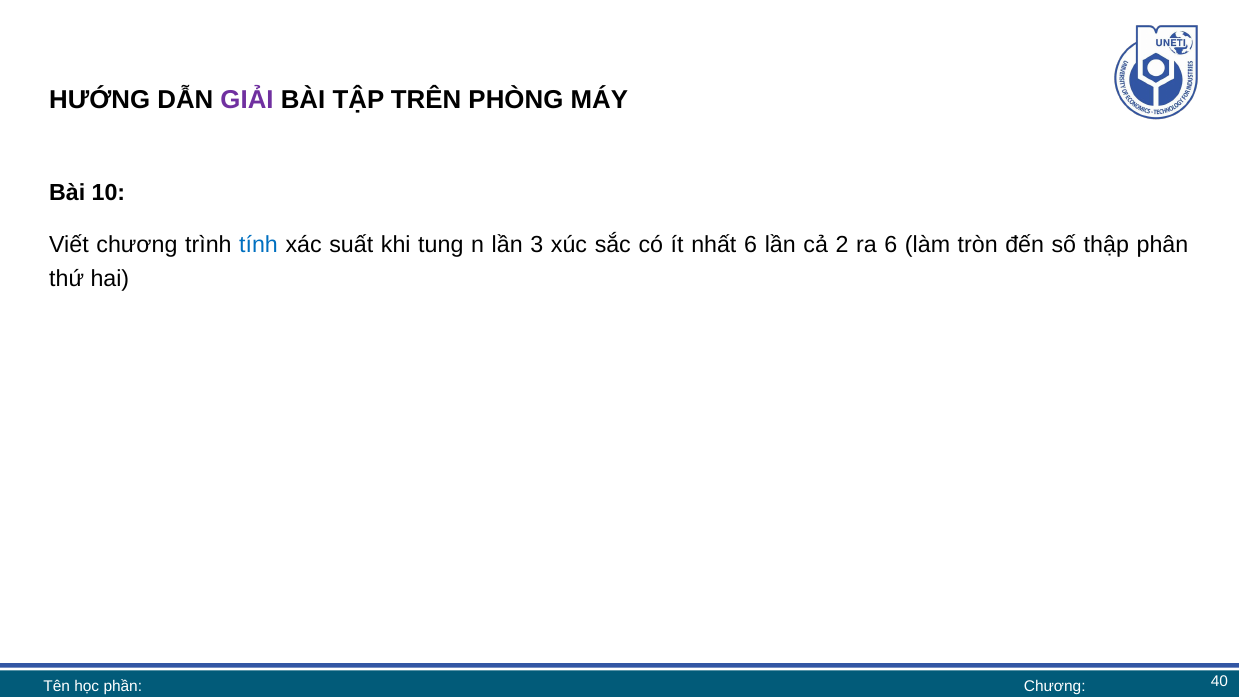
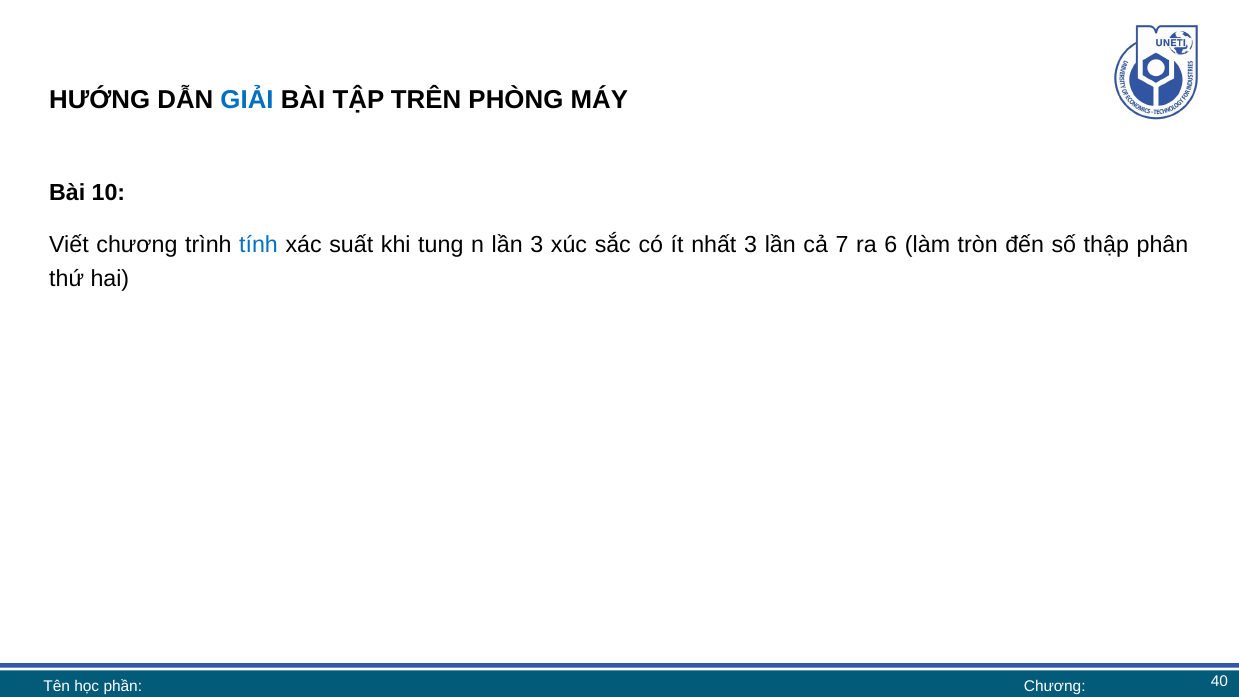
GIẢI colour: purple -> blue
nhất 6: 6 -> 3
2: 2 -> 7
